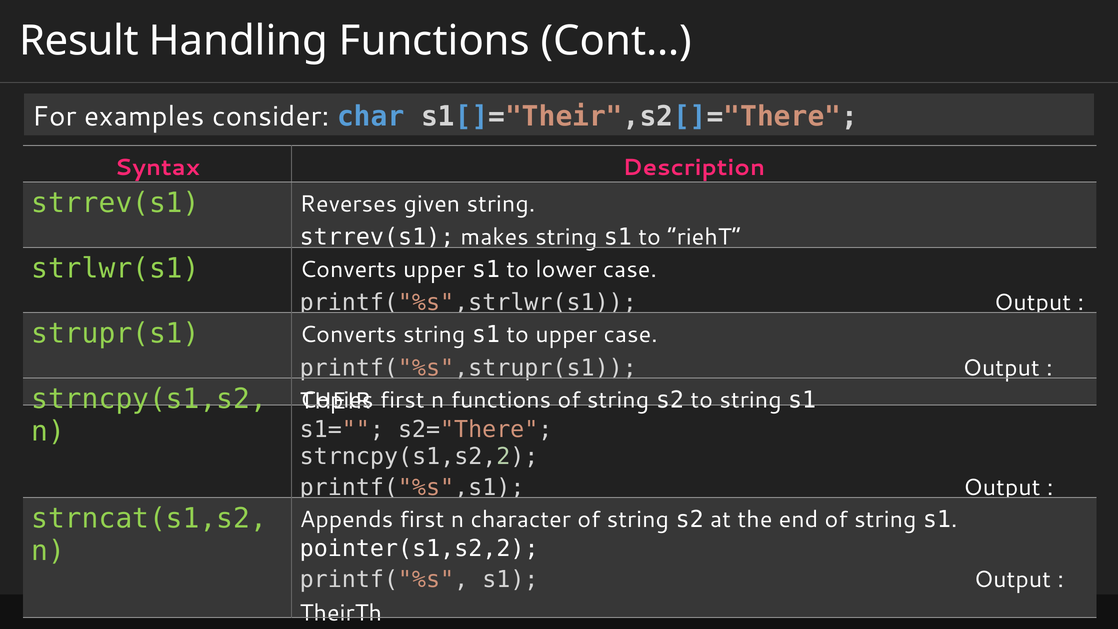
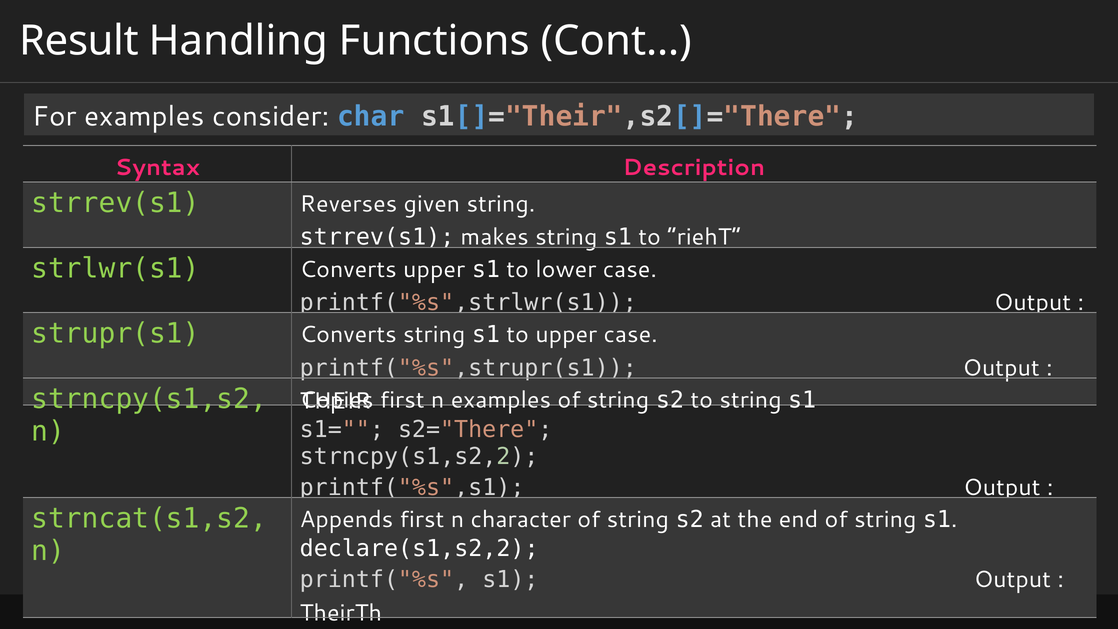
n functions: functions -> examples
pointer(s1,s2,2: pointer(s1,s2,2 -> declare(s1,s2,2
